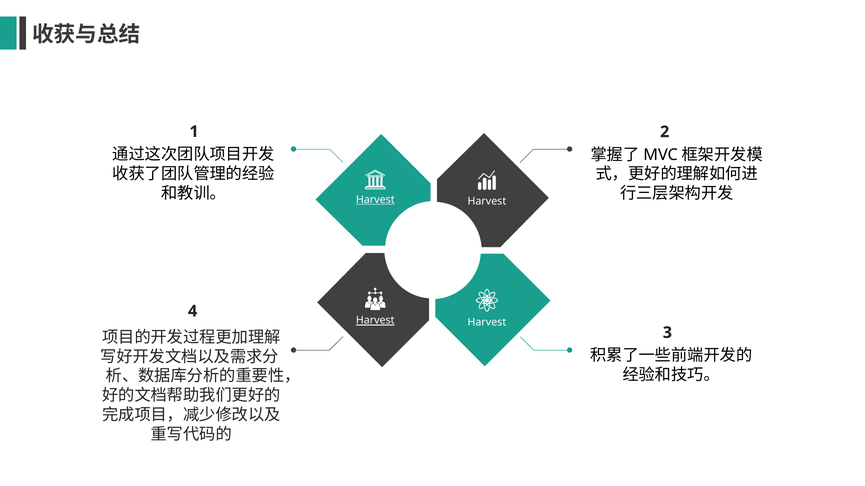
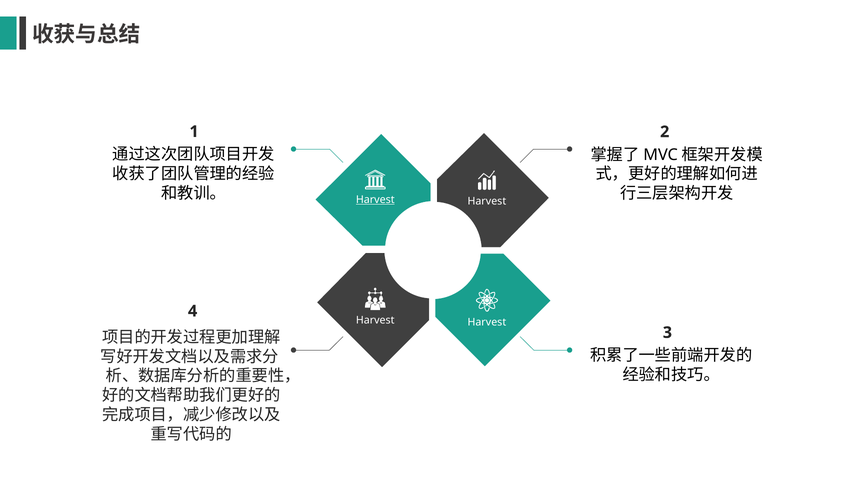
Harvest at (375, 321) underline: present -> none
